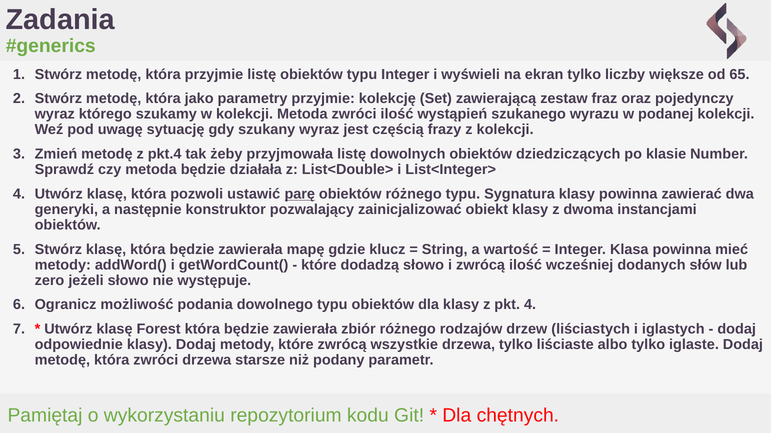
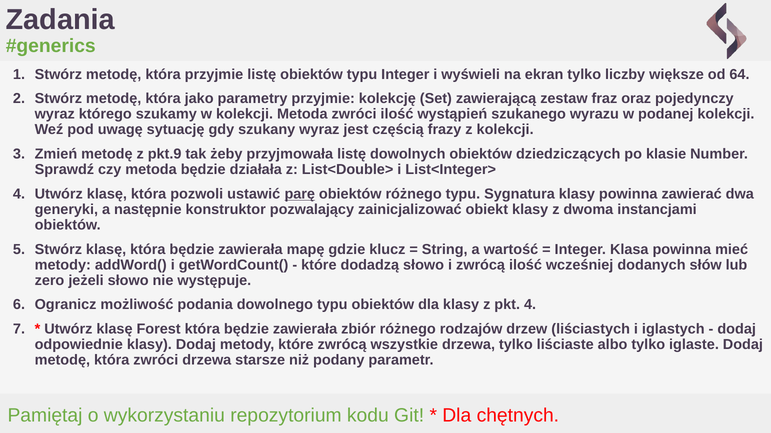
65: 65 -> 64
pkt.4: pkt.4 -> pkt.9
